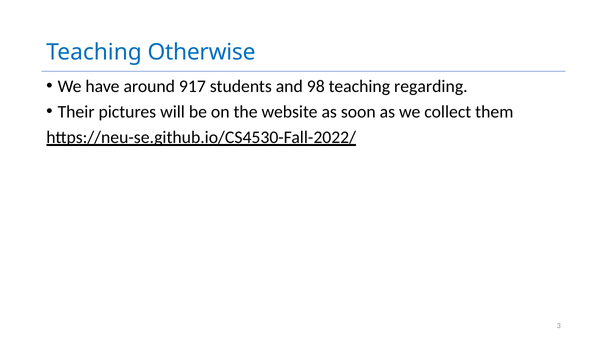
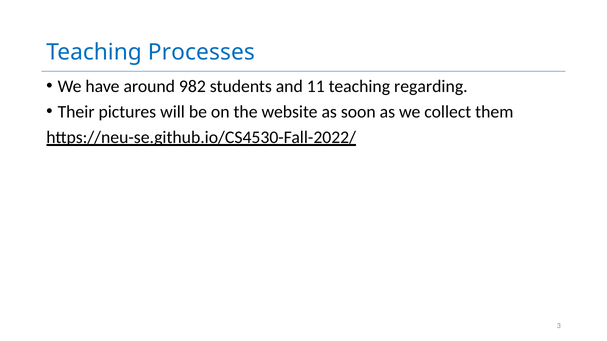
Otherwise: Otherwise -> Processes
917: 917 -> 982
98: 98 -> 11
